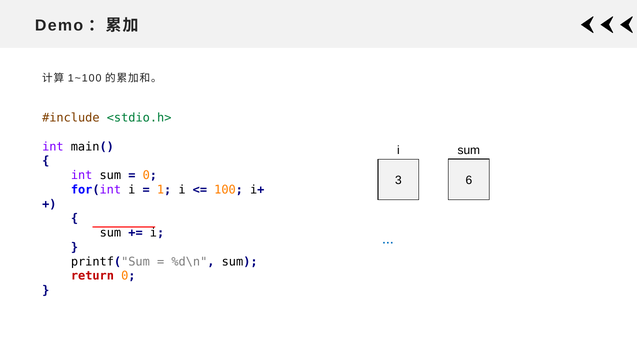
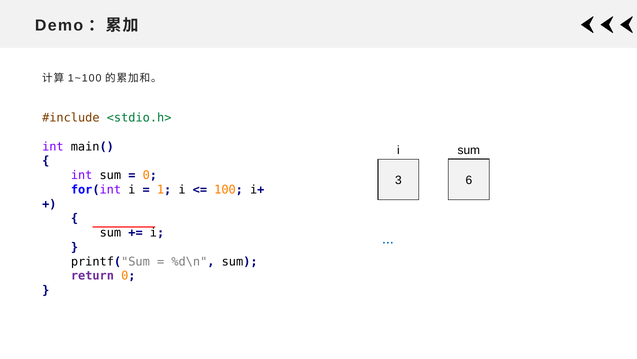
return colour: red -> purple
